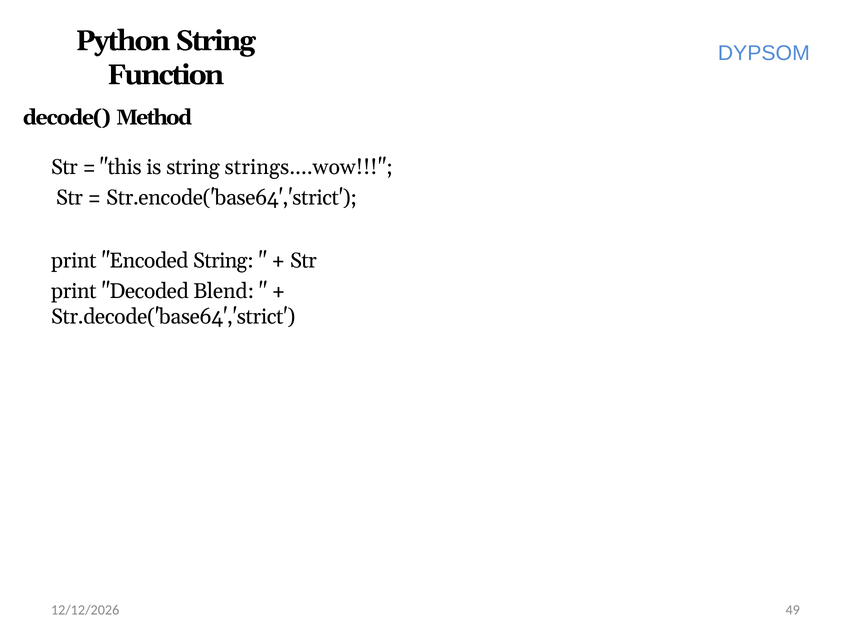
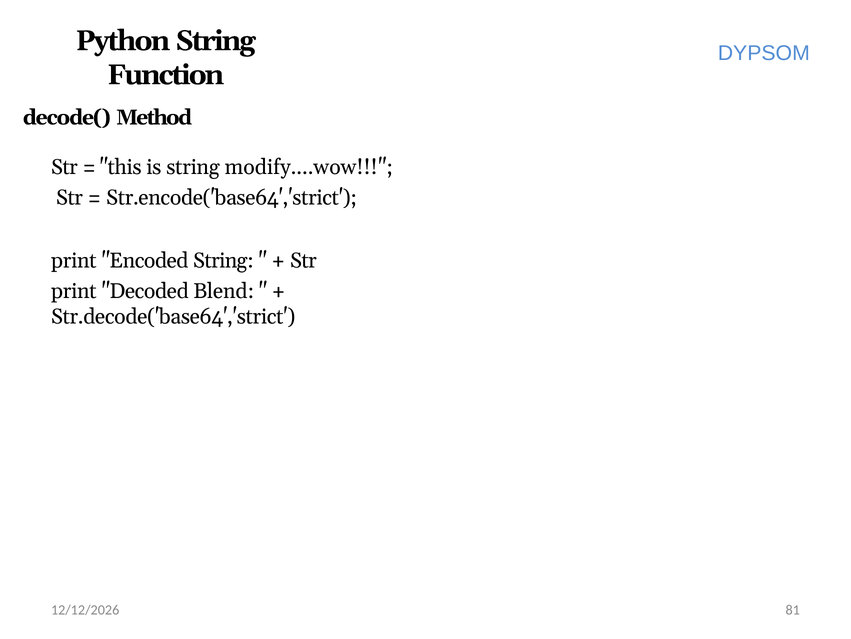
strings....wow: strings....wow -> modify....wow
49: 49 -> 81
